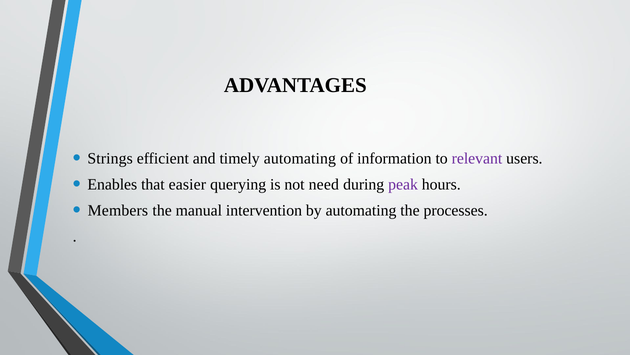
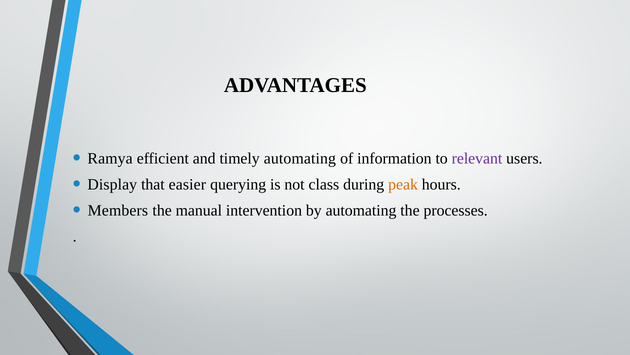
Strings: Strings -> Ramya
Enables: Enables -> Display
need: need -> class
peak colour: purple -> orange
